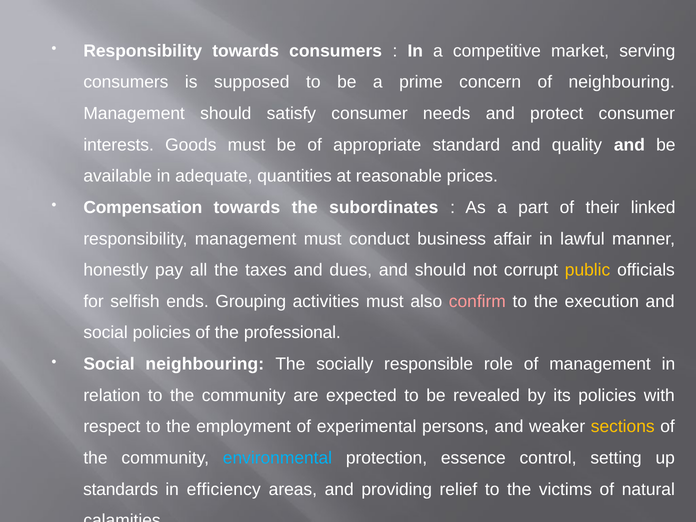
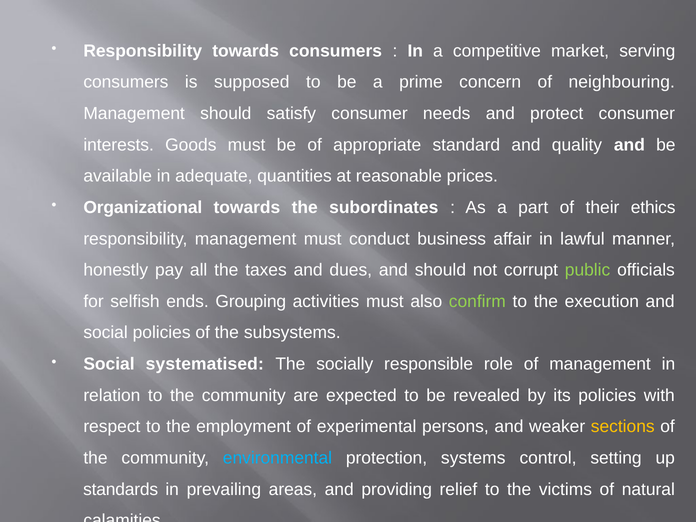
Compensation: Compensation -> Organizational
linked: linked -> ethics
public colour: yellow -> light green
confirm colour: pink -> light green
professional: professional -> subsystems
Social neighbouring: neighbouring -> systematised
essence: essence -> systems
efficiency: efficiency -> prevailing
